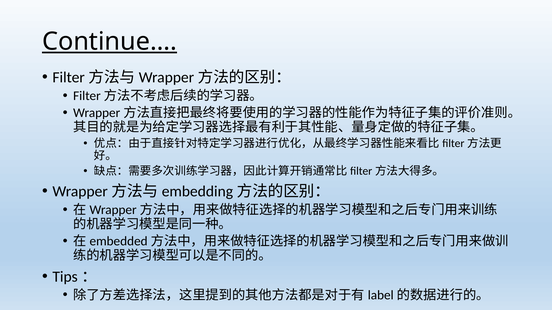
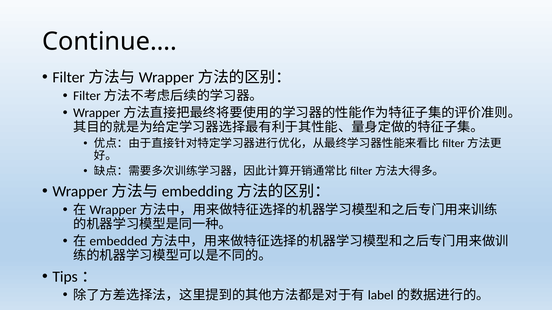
Continue… underline: present -> none
